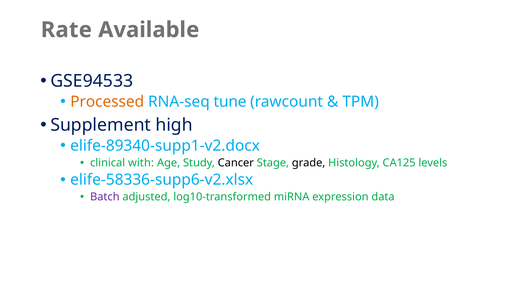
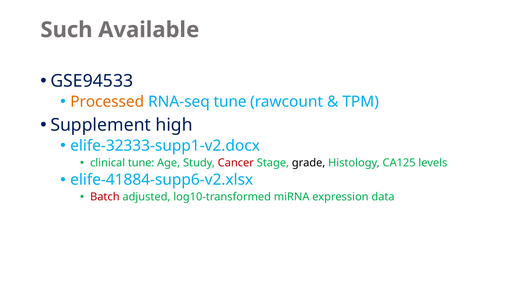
Rate: Rate -> Such
elife-89340-supp1-v2.docx: elife-89340-supp1-v2.docx -> elife-32333-supp1-v2.docx
clinical with: with -> tune
Cancer colour: black -> red
elife-58336-supp6-v2.xlsx: elife-58336-supp6-v2.xlsx -> elife-41884-supp6-v2.xlsx
Batch colour: purple -> red
